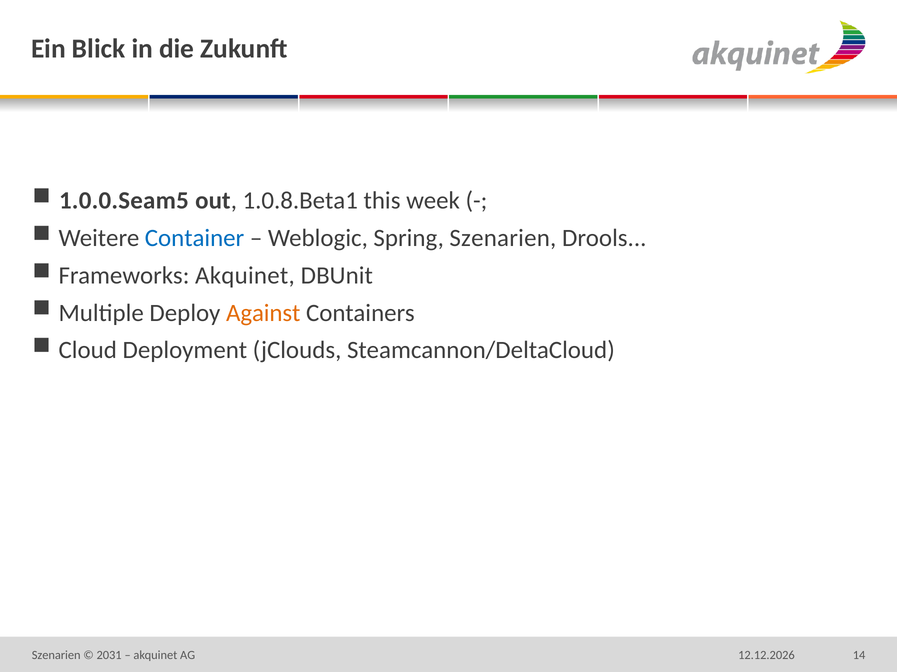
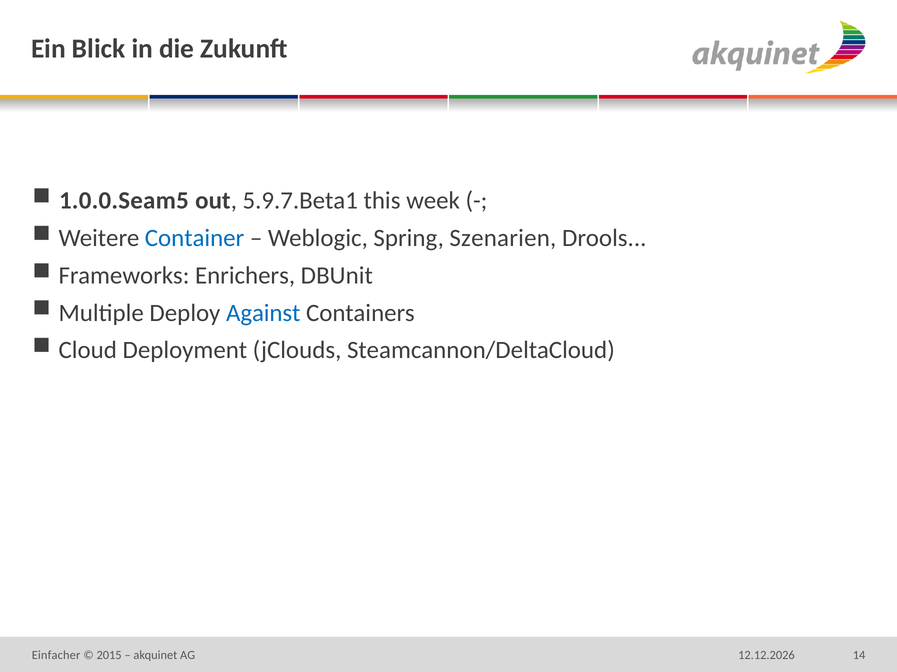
1.0.8.Beta1: 1.0.8.Beta1 -> 5.9.7.Beta1
Frameworks Akquinet: Akquinet -> Enrichers
Against colour: orange -> blue
Szenarien at (56, 656): Szenarien -> Einfacher
2031: 2031 -> 2015
